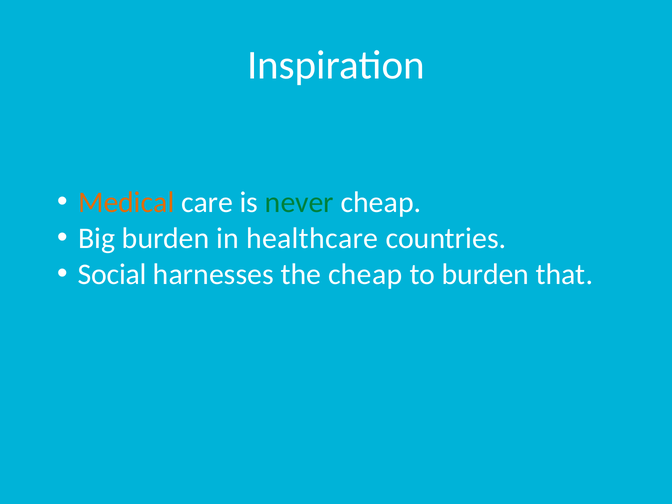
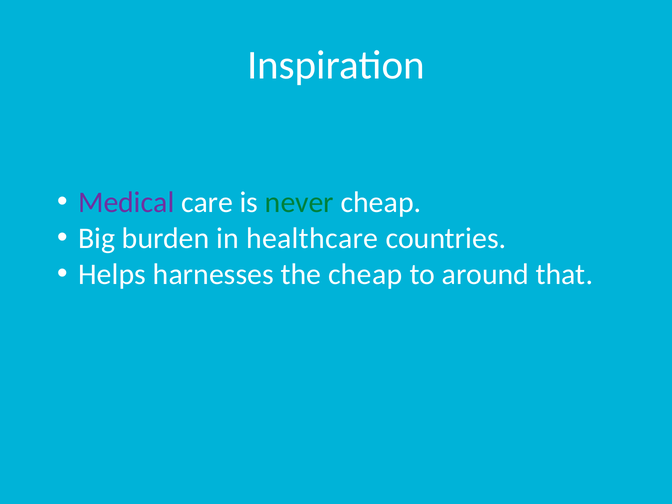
Medical colour: orange -> purple
Social: Social -> Helps
to burden: burden -> around
